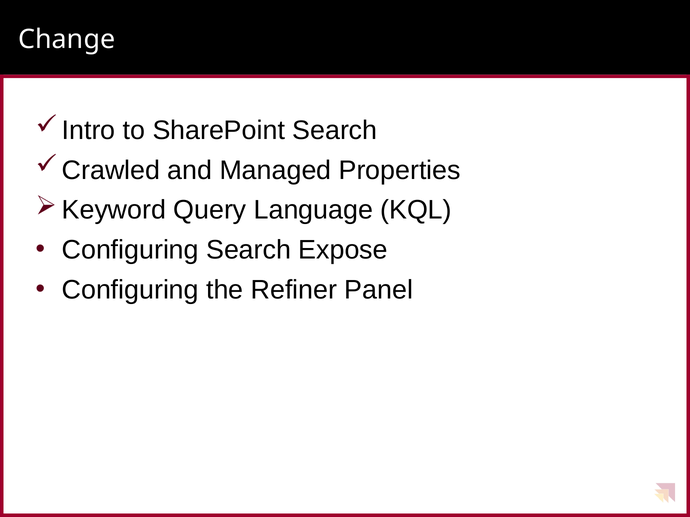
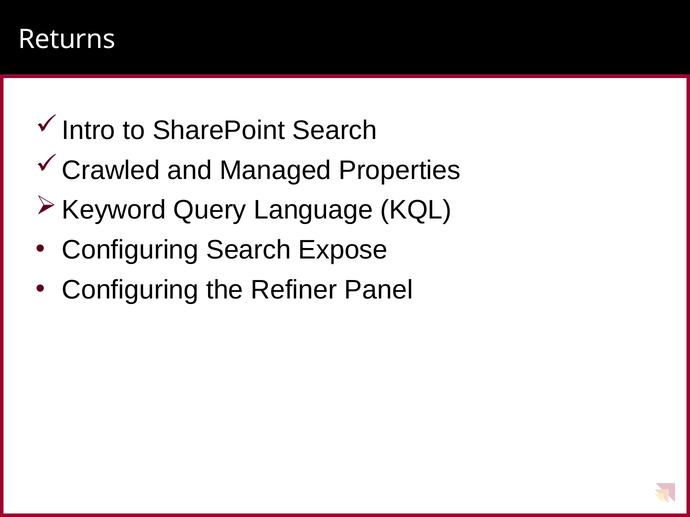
Change: Change -> Returns
